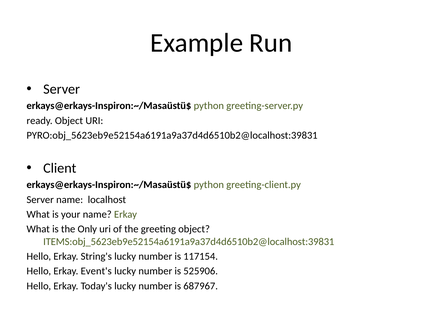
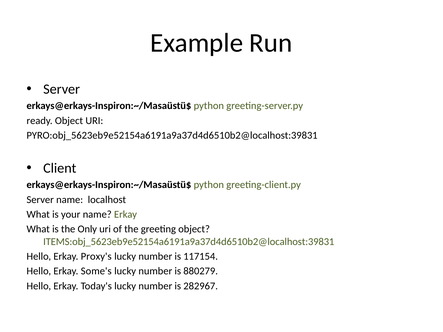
String's: String's -> Proxy's
Event's: Event's -> Some's
525906: 525906 -> 880279
687967: 687967 -> 282967
